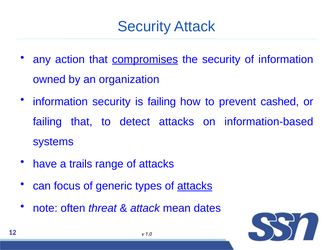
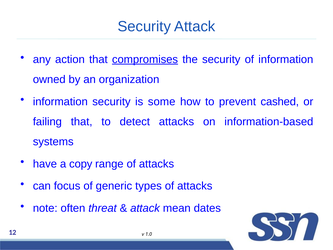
is failing: failing -> some
trails: trails -> copy
attacks at (195, 186) underline: present -> none
